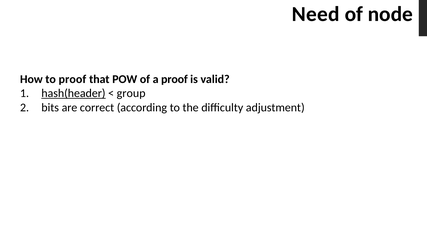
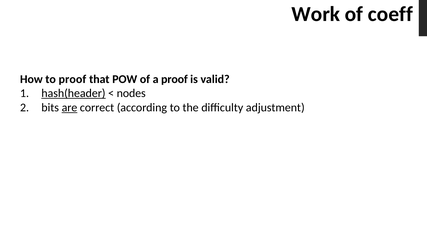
Need: Need -> Work
node: node -> coeff
group: group -> nodes
are underline: none -> present
